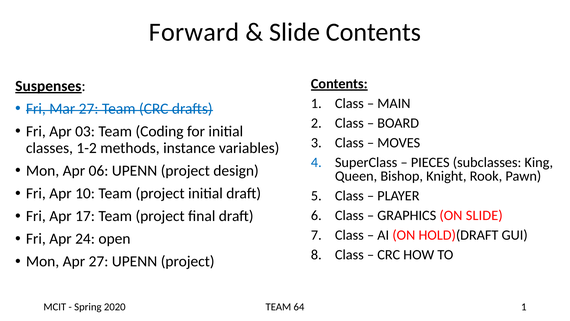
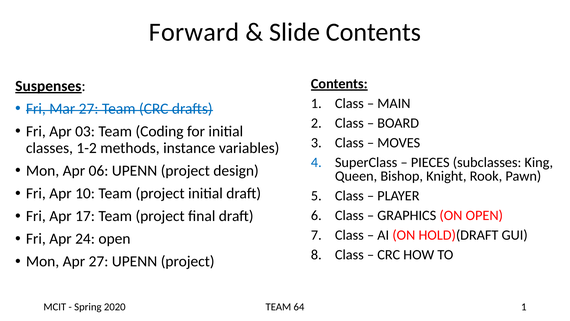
ON SLIDE: SLIDE -> OPEN
